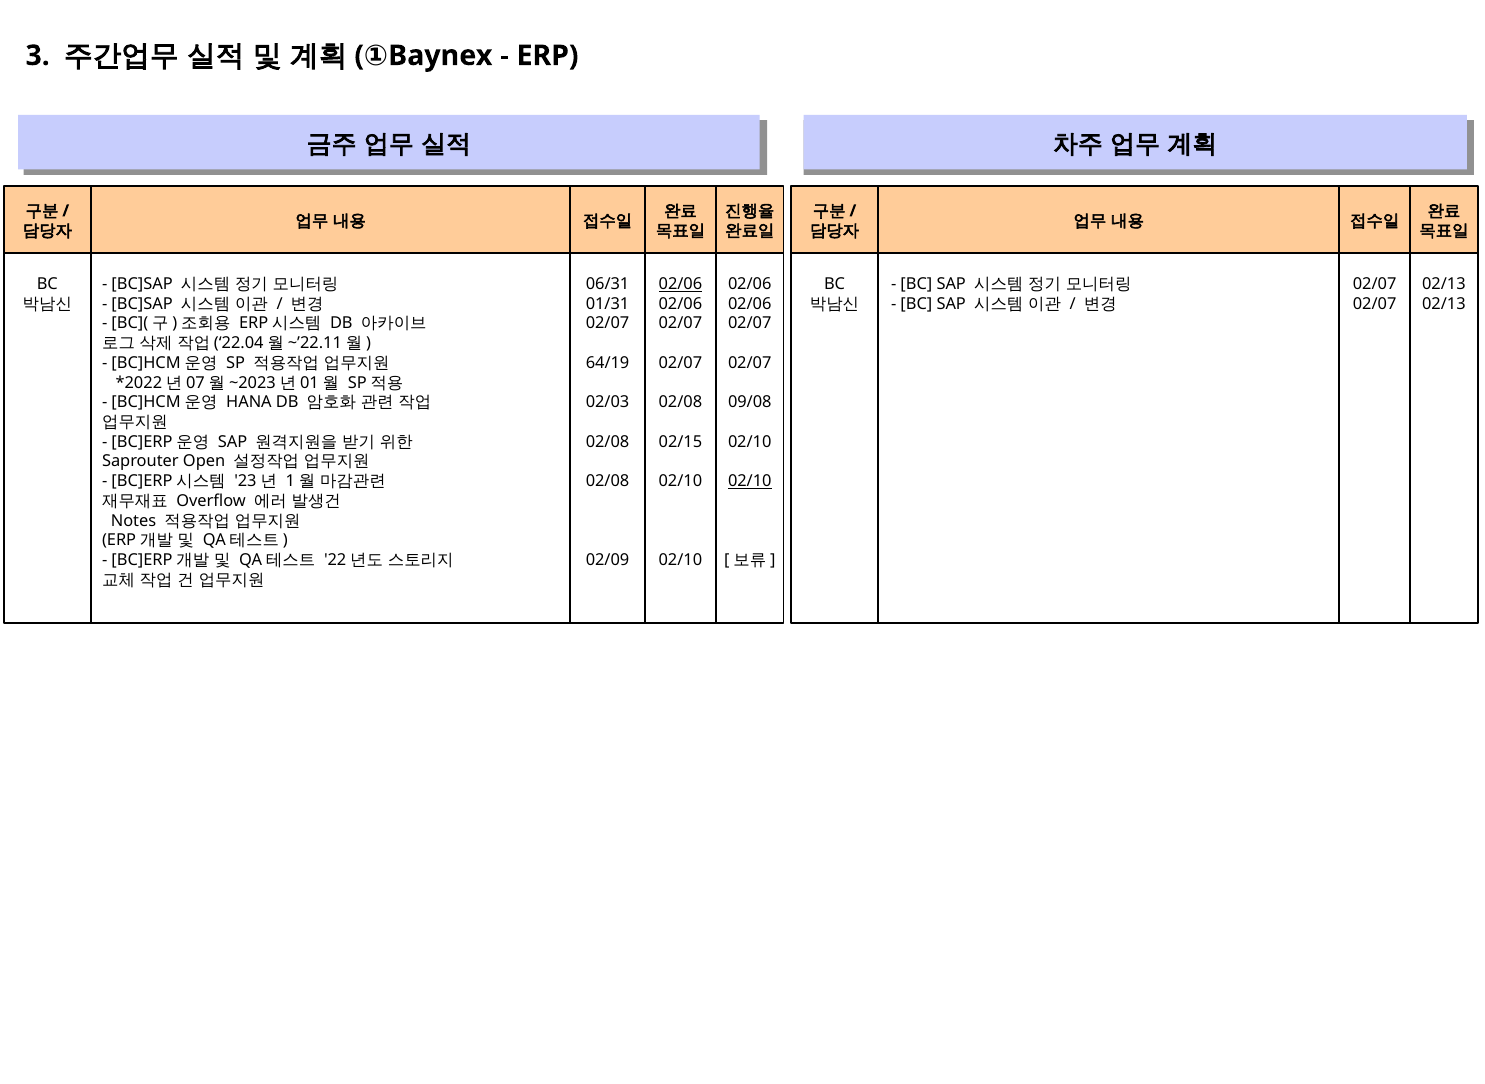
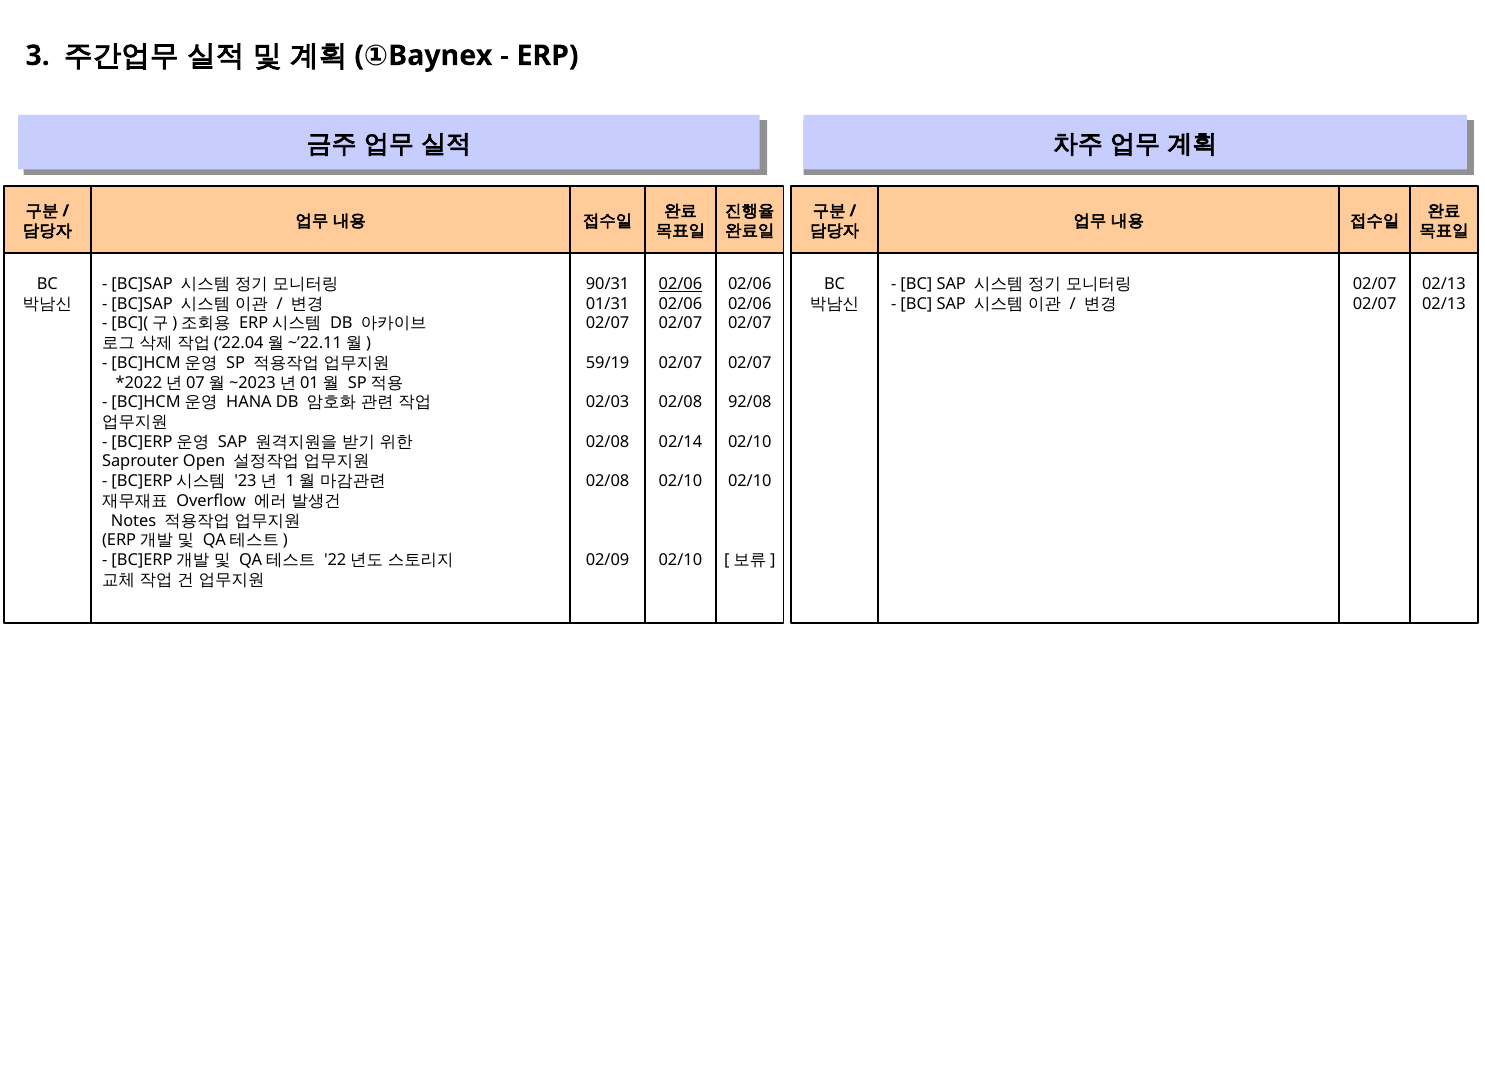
06/31: 06/31 -> 90/31
64/19: 64/19 -> 59/19
09/08: 09/08 -> 92/08
02/15: 02/15 -> 02/14
02/10 at (750, 481) underline: present -> none
